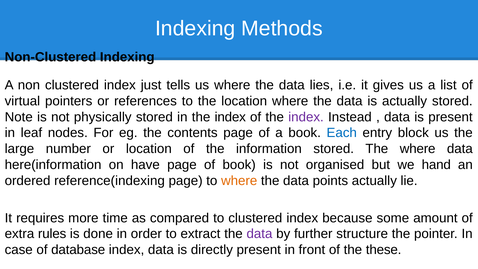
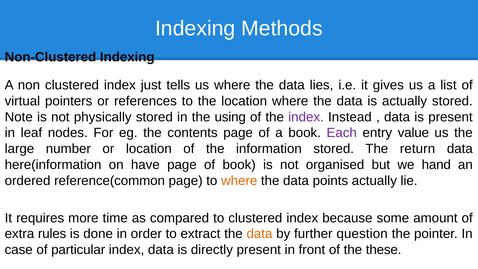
in the index: index -> using
Each colour: blue -> purple
block: block -> value
The where: where -> return
reference(indexing: reference(indexing -> reference(common
data at (259, 234) colour: purple -> orange
structure: structure -> question
database: database -> particular
